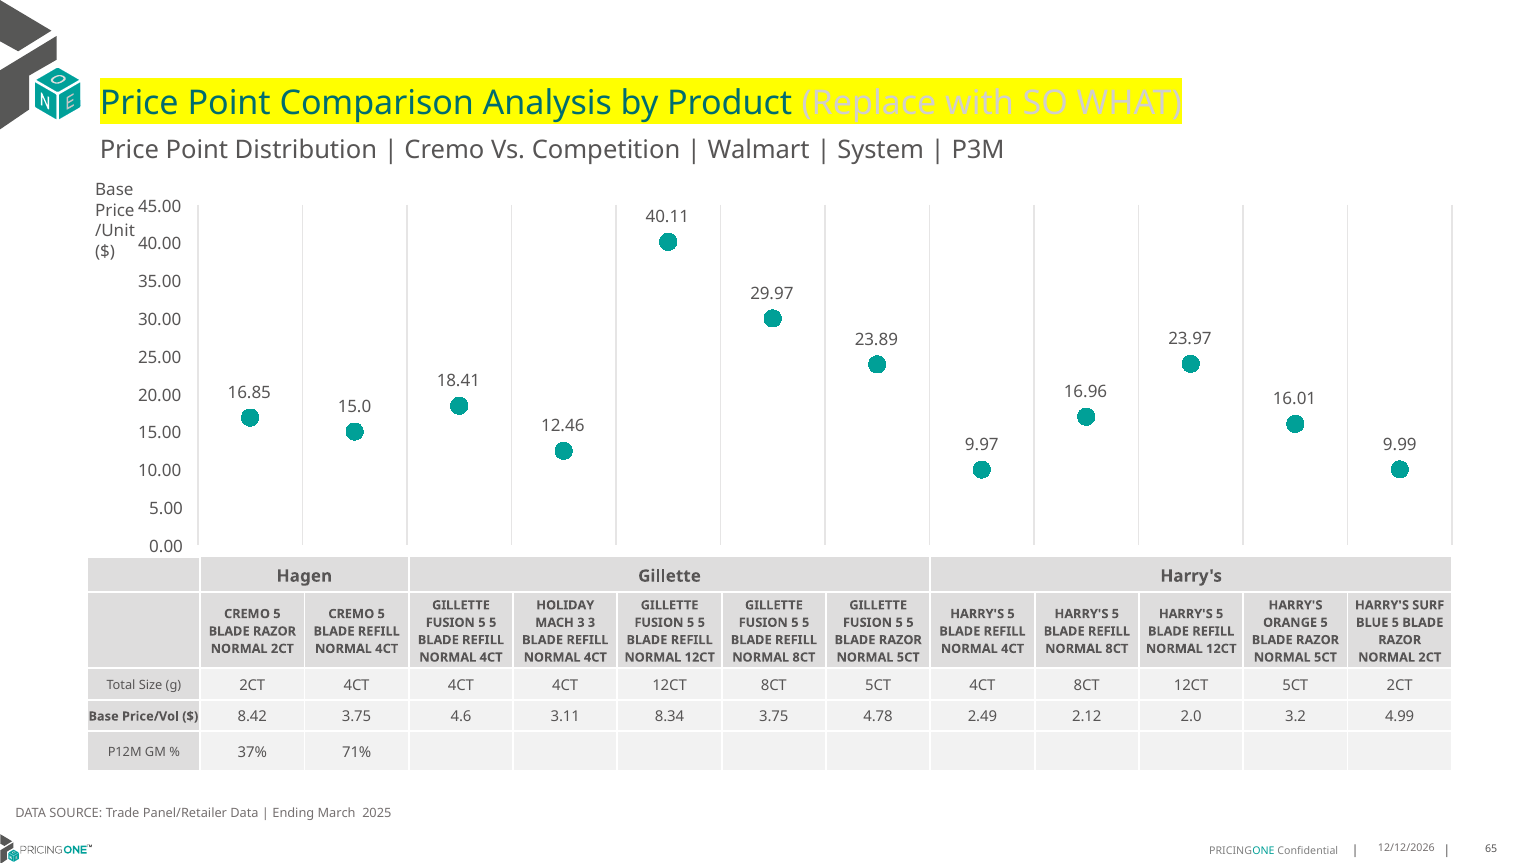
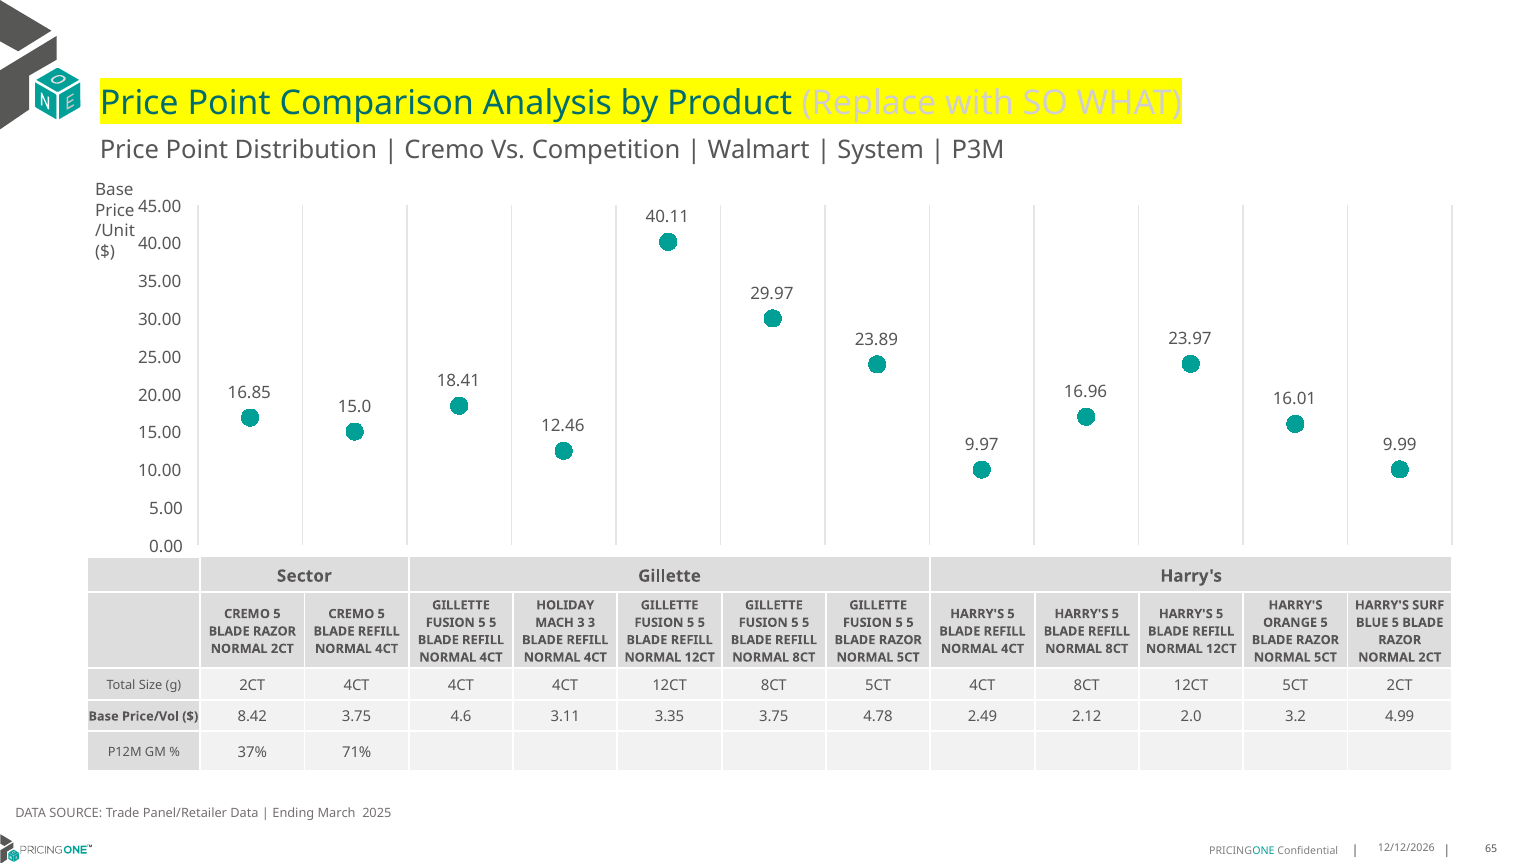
Hagen: Hagen -> Sector
8.34: 8.34 -> 3.35
